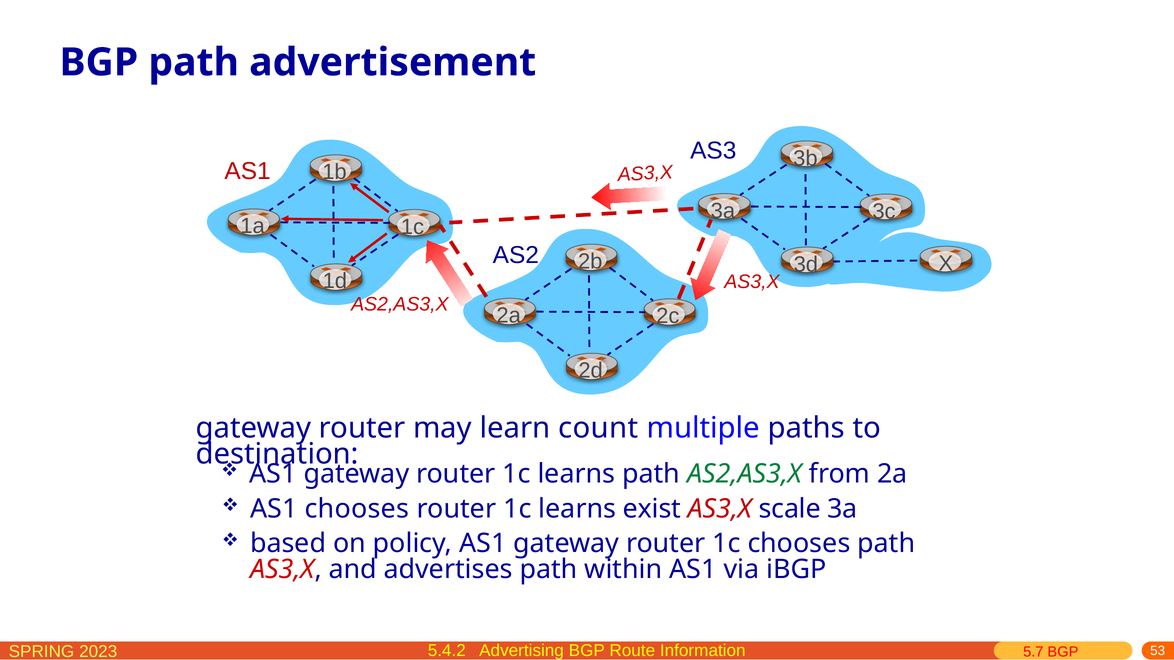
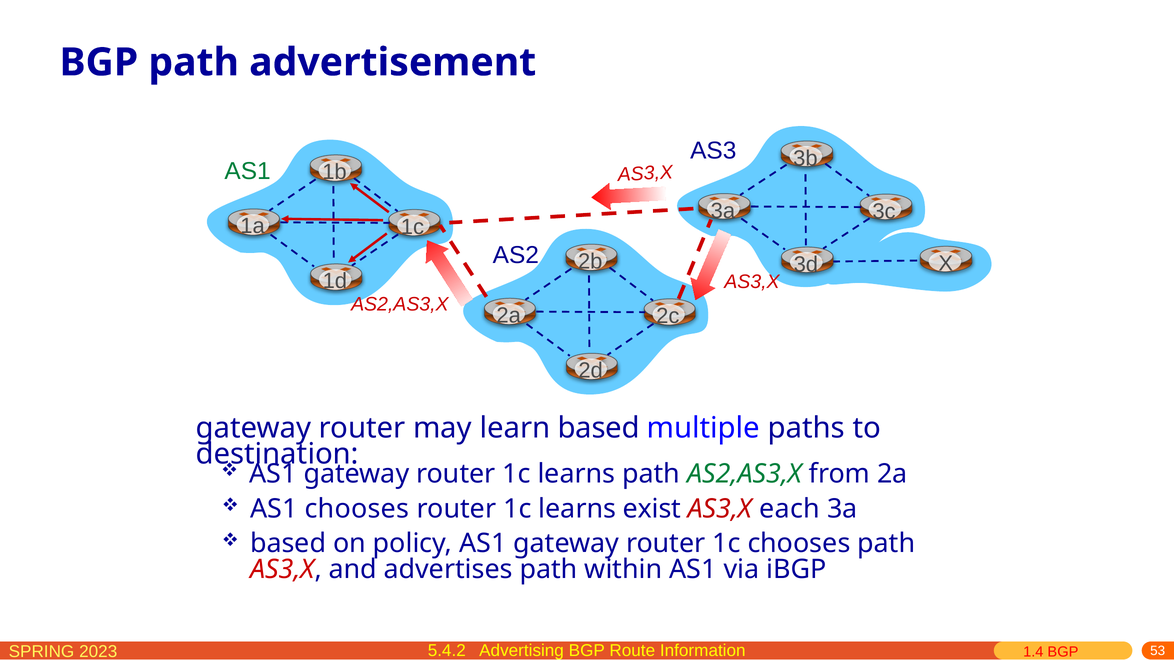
AS1 at (248, 171) colour: red -> green
learn count: count -> based
scale: scale -> each
5.7: 5.7 -> 1.4
